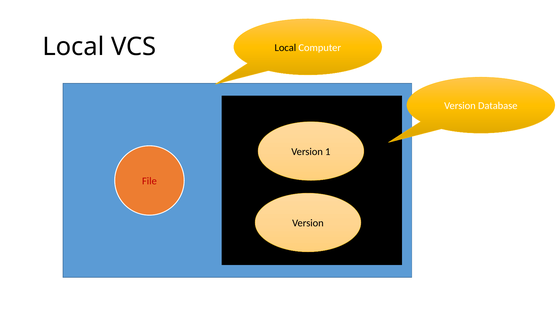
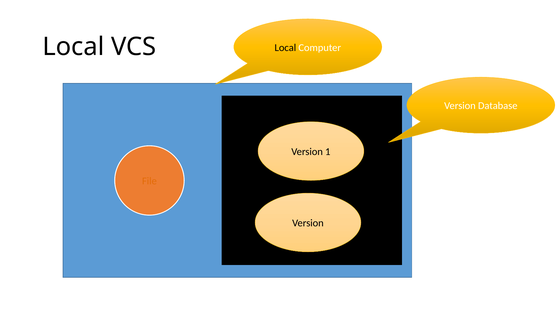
File colour: red -> orange
